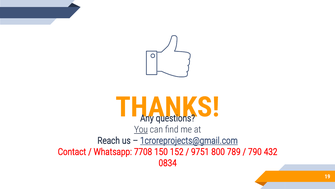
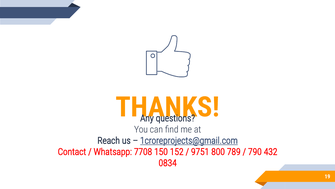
You underline: present -> none
